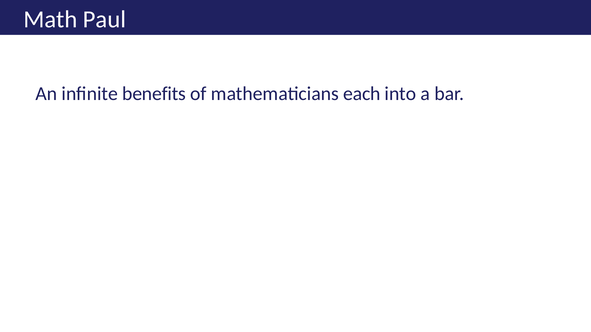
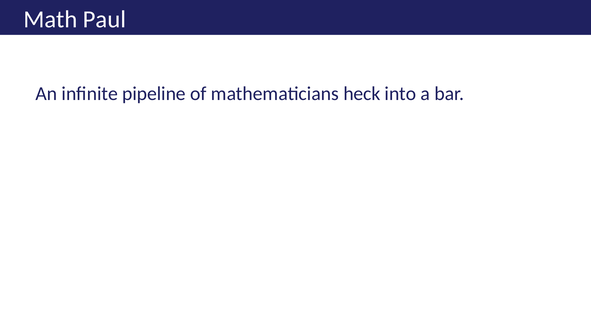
benefits: benefits -> pipeline
each: each -> heck
